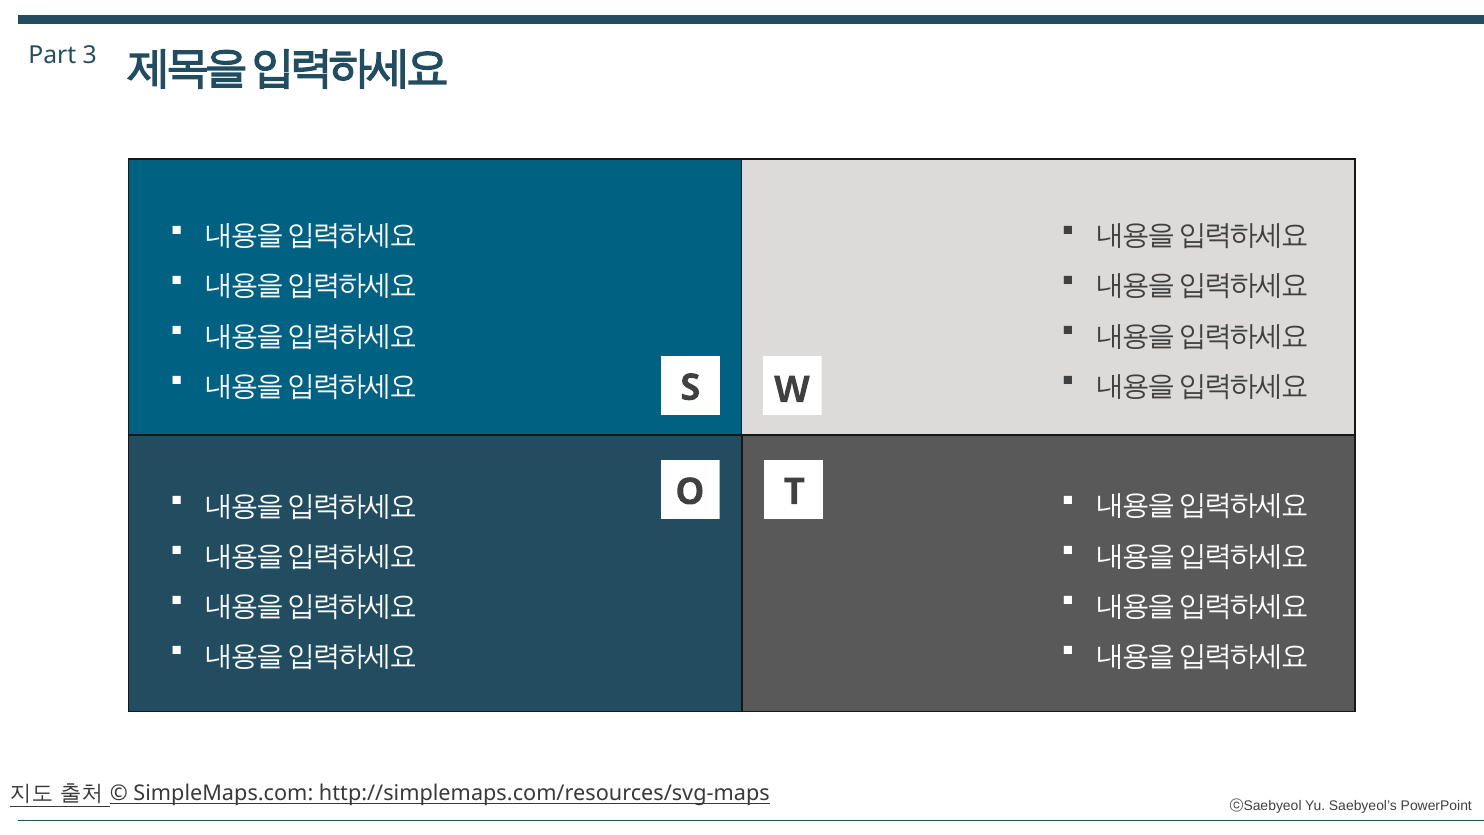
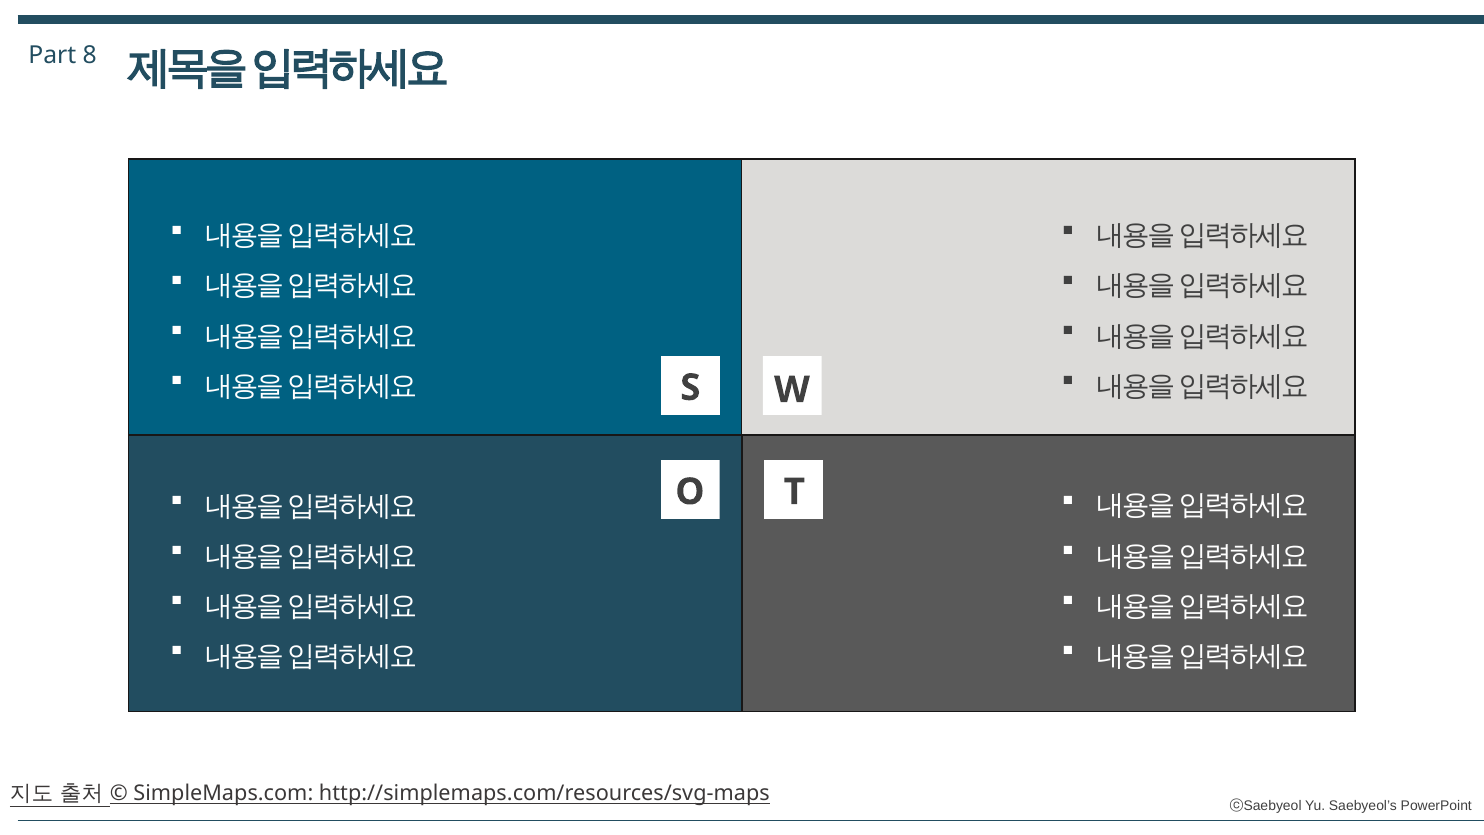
3: 3 -> 8
